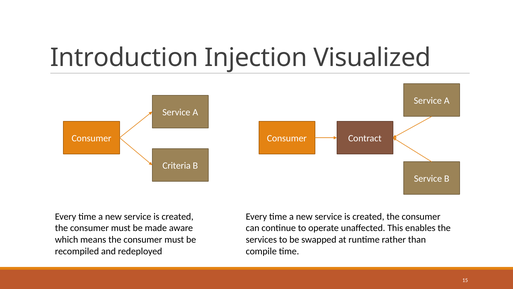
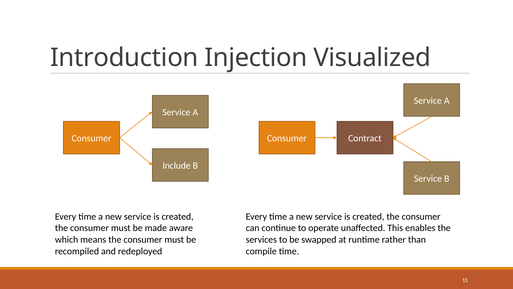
Criteria: Criteria -> Include
